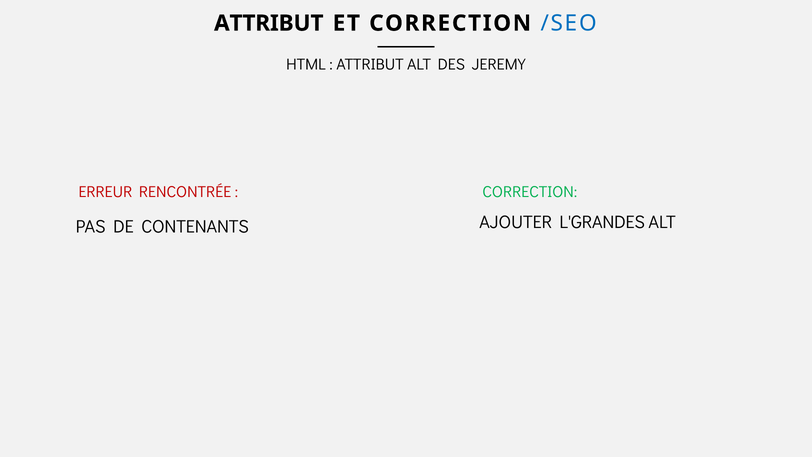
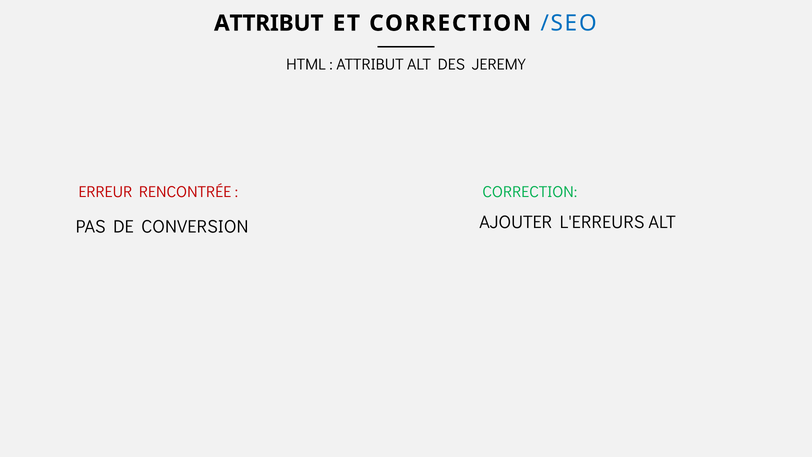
CONTENANTS: CONTENANTS -> CONVERSION
L'GRANDES: L'GRANDES -> L'ERREURS
